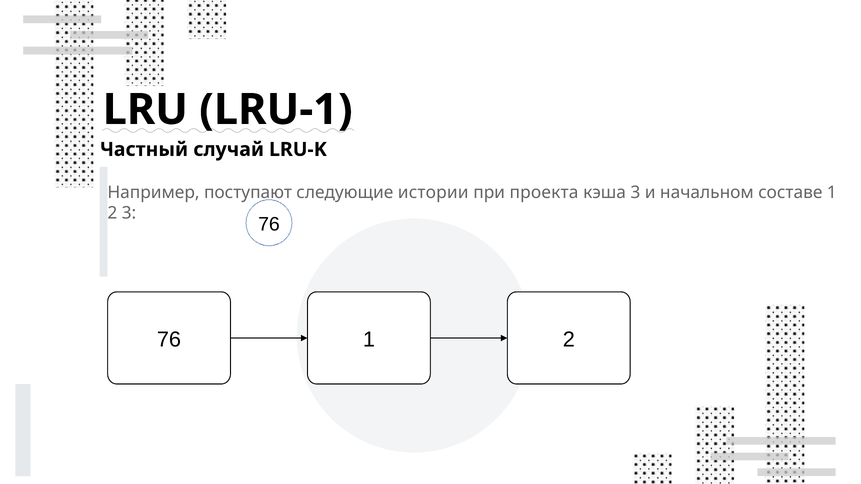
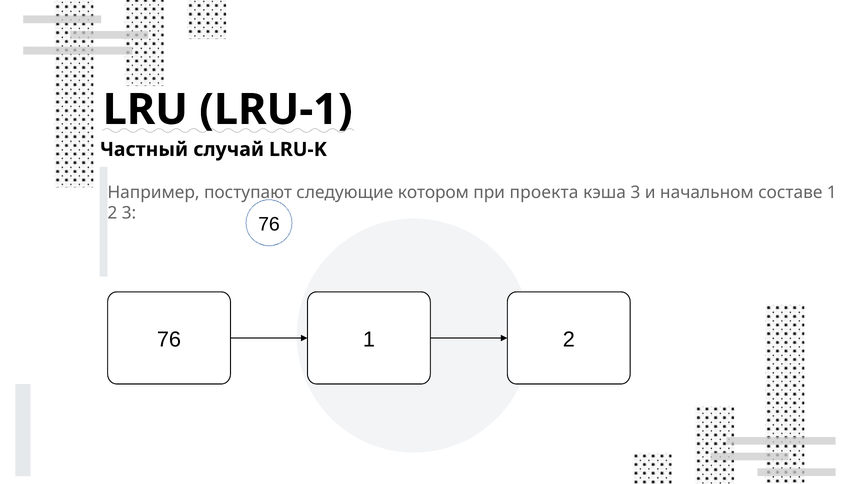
истории: истории -> котором
